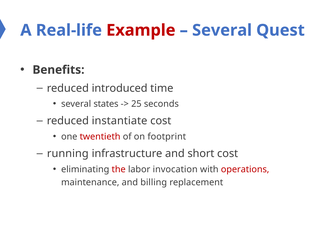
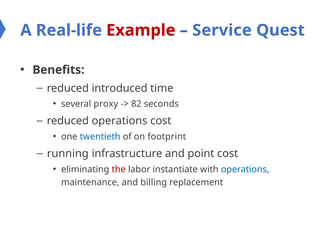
Several at (222, 30): Several -> Service
states: states -> proxy
25: 25 -> 82
reduced instantiate: instantiate -> operations
twentieth colour: red -> blue
short: short -> point
invocation: invocation -> instantiate
operations at (245, 170) colour: red -> blue
